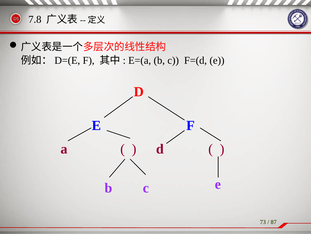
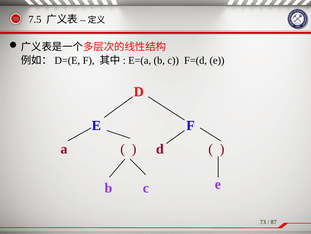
7.8: 7.8 -> 7.5
